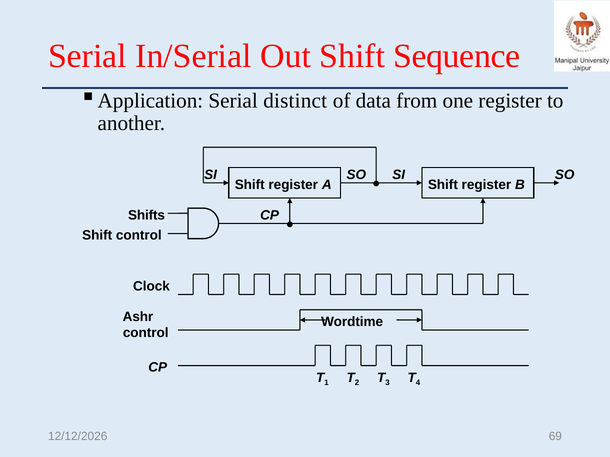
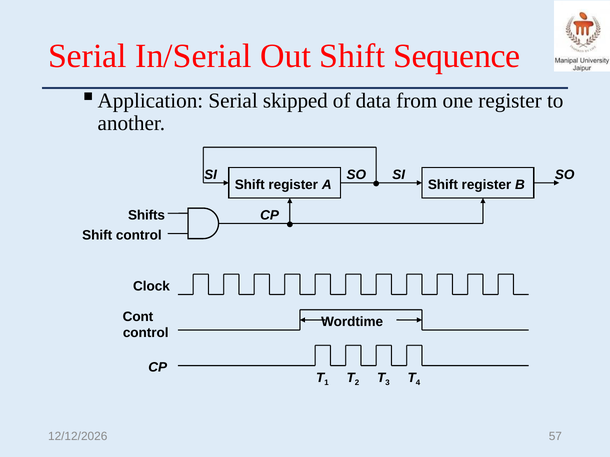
distinct: distinct -> skipped
Ashr: Ashr -> Cont
69: 69 -> 57
